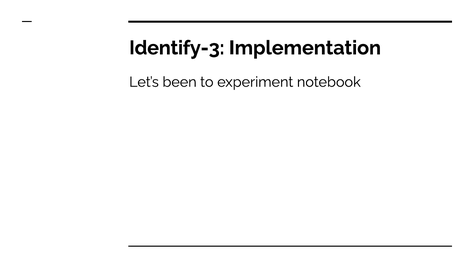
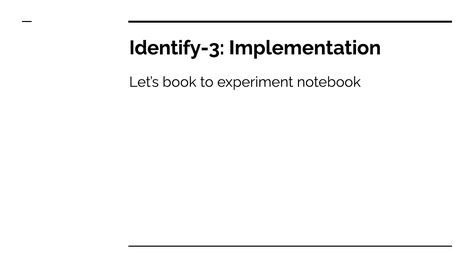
been: been -> book
